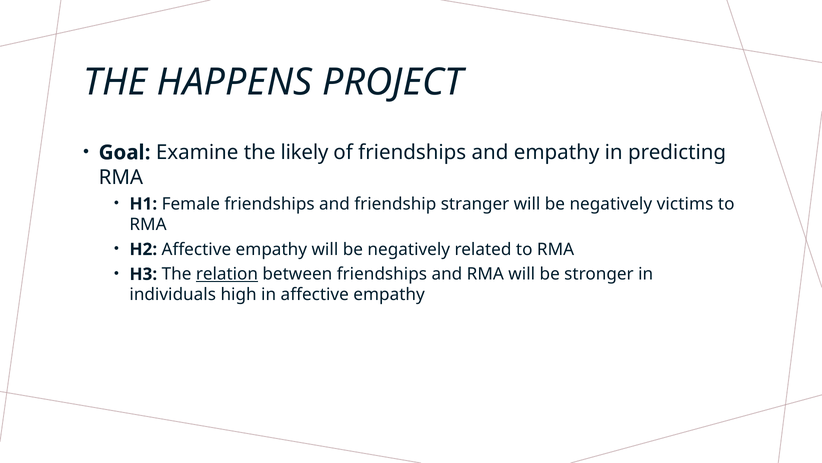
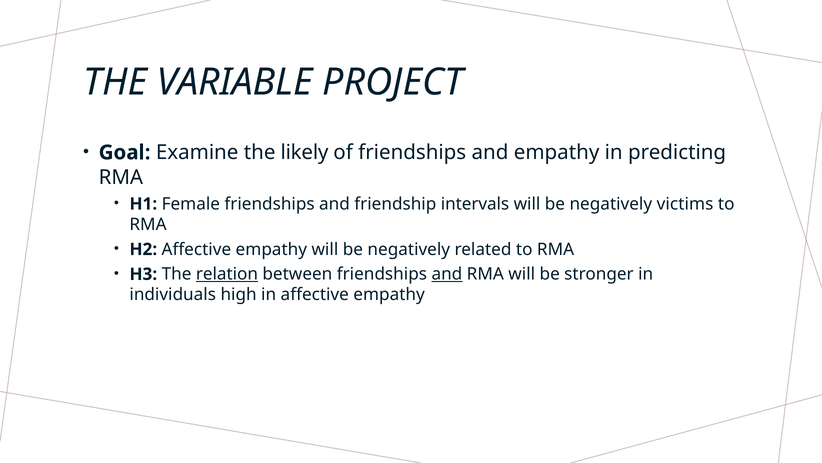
HAPPENS: HAPPENS -> VARIABLE
stranger: stranger -> intervals
and at (447, 274) underline: none -> present
